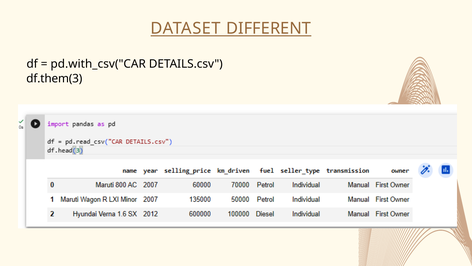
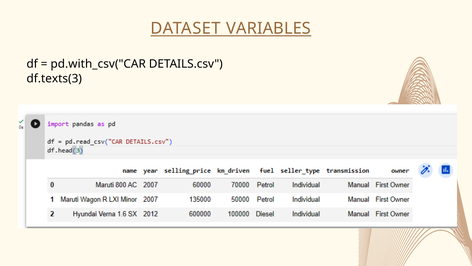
DIFFERENT: DIFFERENT -> VARIABLES
df.them(3: df.them(3 -> df.texts(3
